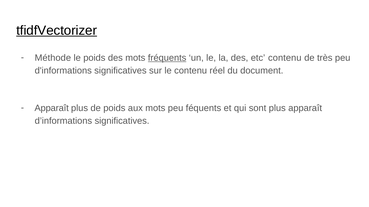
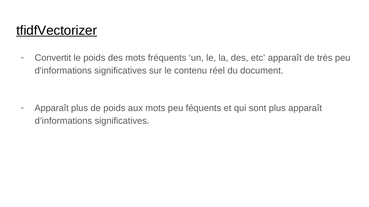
Méthode: Méthode -> Convertit
fréquents underline: present -> none
etc contenu: contenu -> apparaît
